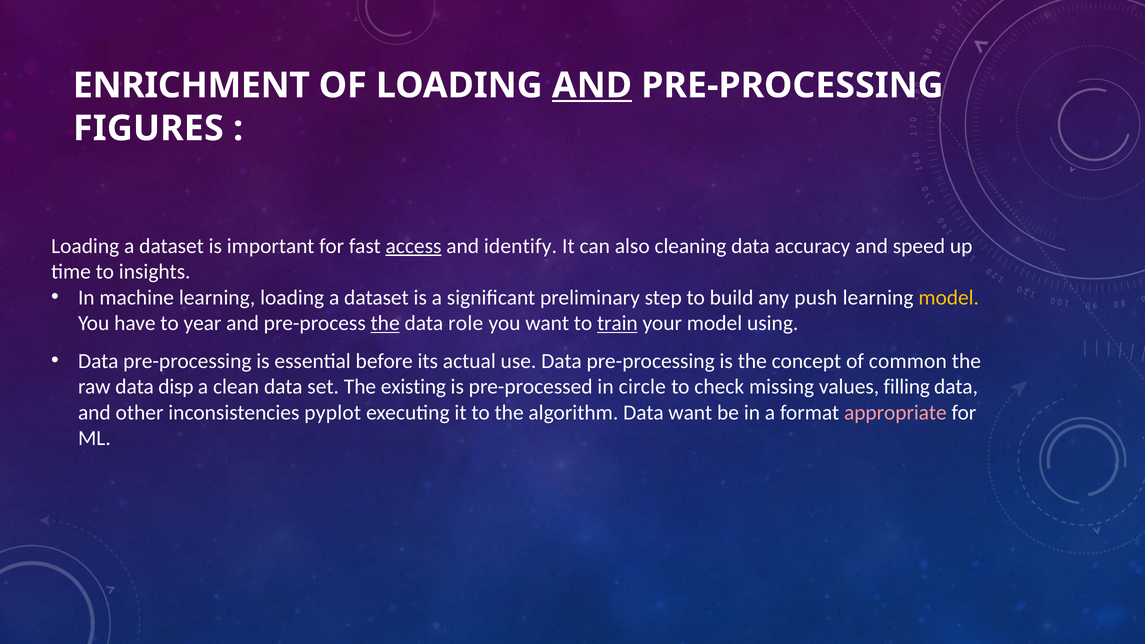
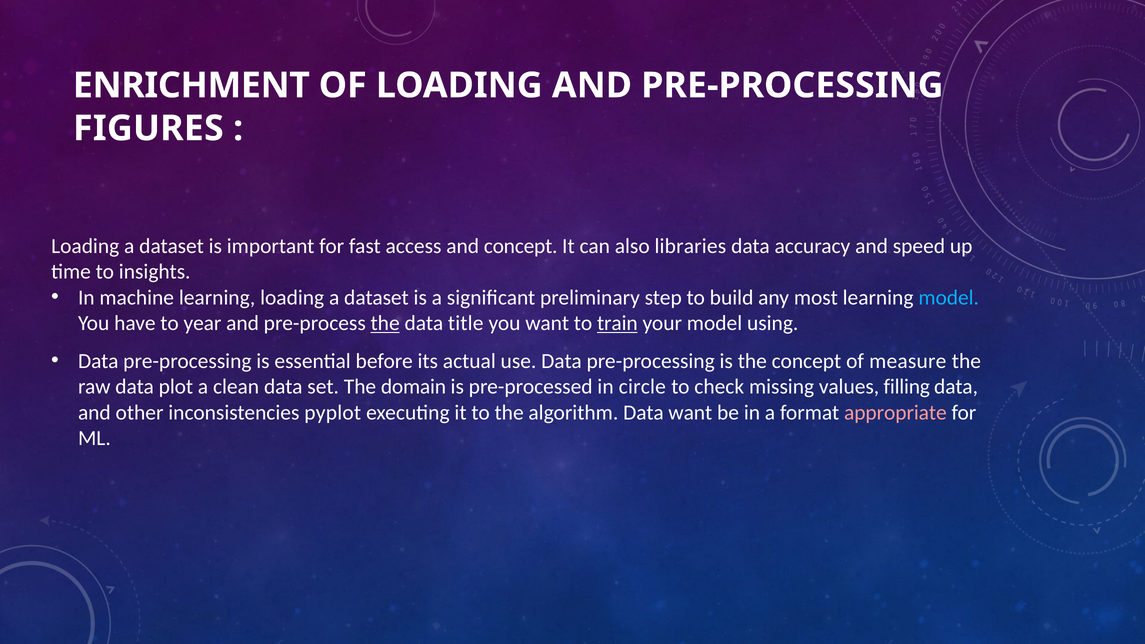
AND at (592, 85) underline: present -> none
access underline: present -> none
and identify: identify -> concept
cleaning: cleaning -> libraries
push: push -> most
model at (949, 298) colour: yellow -> light blue
role: role -> title
common: common -> measure
disp: disp -> plot
existing: existing -> domain
